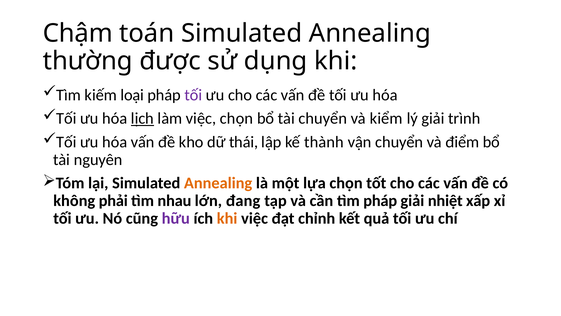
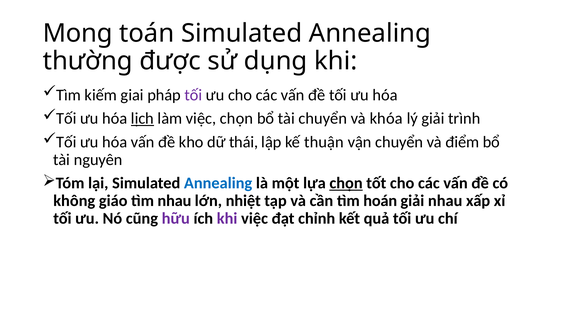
Chậm: Chậm -> Mong
loại: loại -> giai
kiểm: kiểm -> khóa
thành: thành -> thuận
Annealing at (218, 183) colour: orange -> blue
chọn at (346, 183) underline: none -> present
phải: phải -> giáo
đang: đang -> nhiệt
tìm pháp: pháp -> hoán
giải nhiệt: nhiệt -> nhau
khi at (227, 218) colour: orange -> purple
